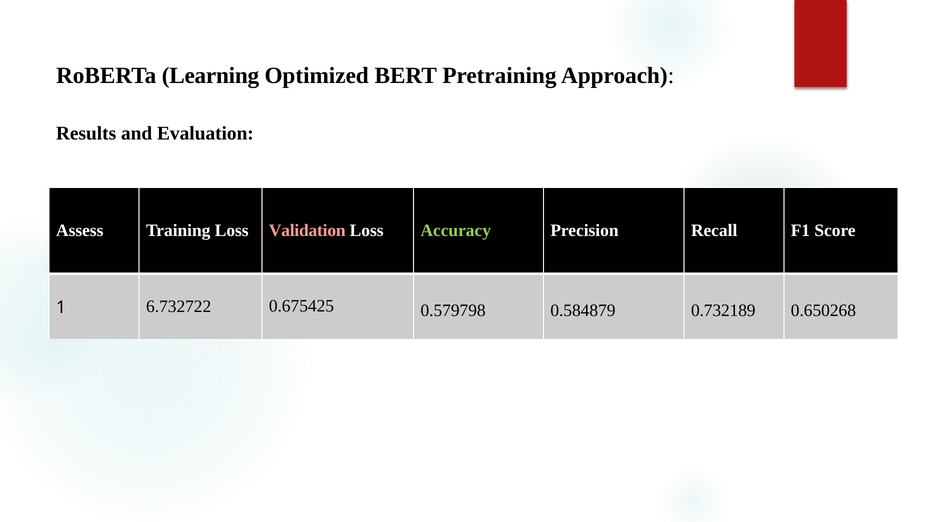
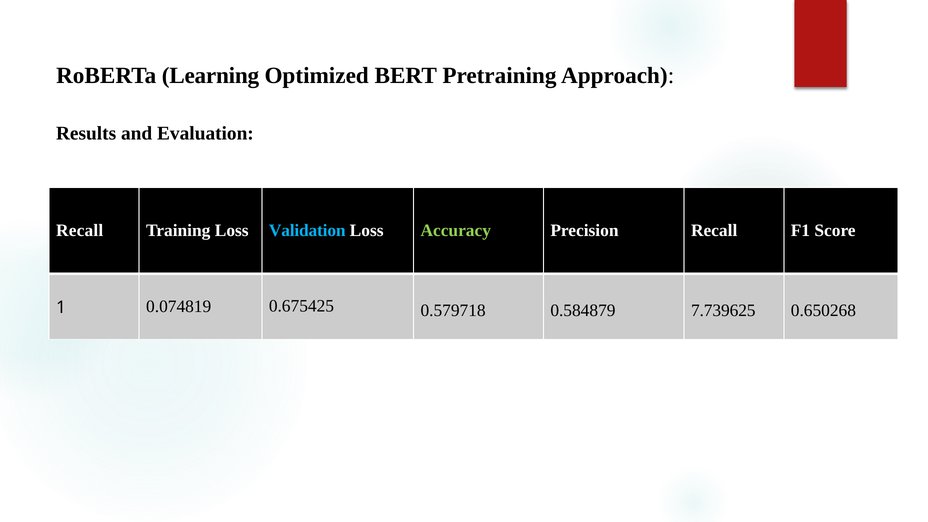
Assess at (80, 231): Assess -> Recall
Validation colour: pink -> light blue
6.732722: 6.732722 -> 0.074819
0.579798: 0.579798 -> 0.579718
0.732189: 0.732189 -> 7.739625
